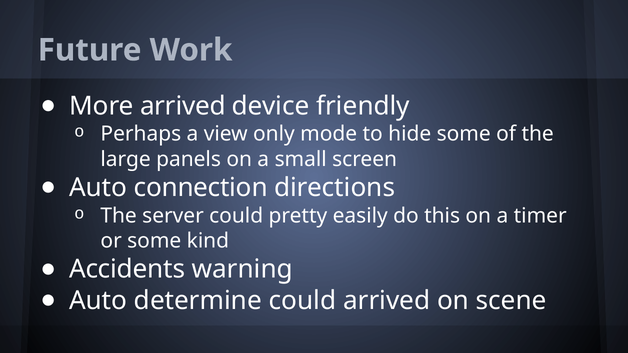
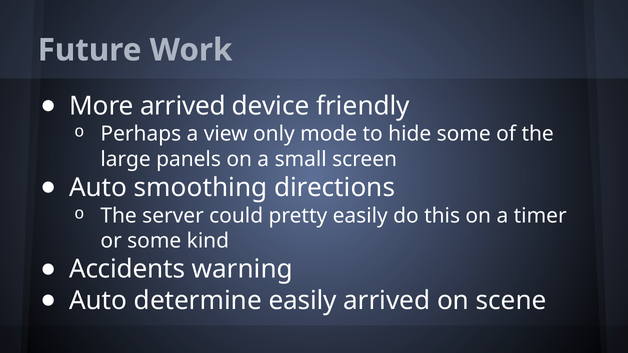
connection: connection -> smoothing
determine could: could -> easily
